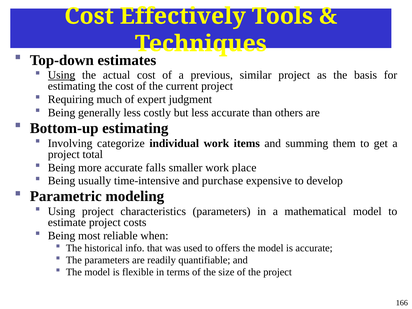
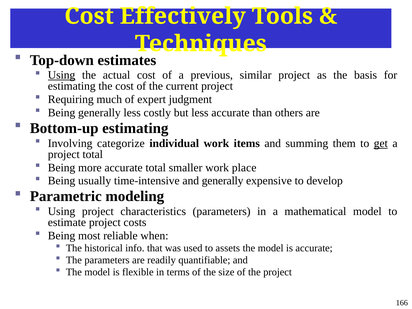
get underline: none -> present
accurate falls: falls -> total
and purchase: purchase -> generally
offers: offers -> assets
